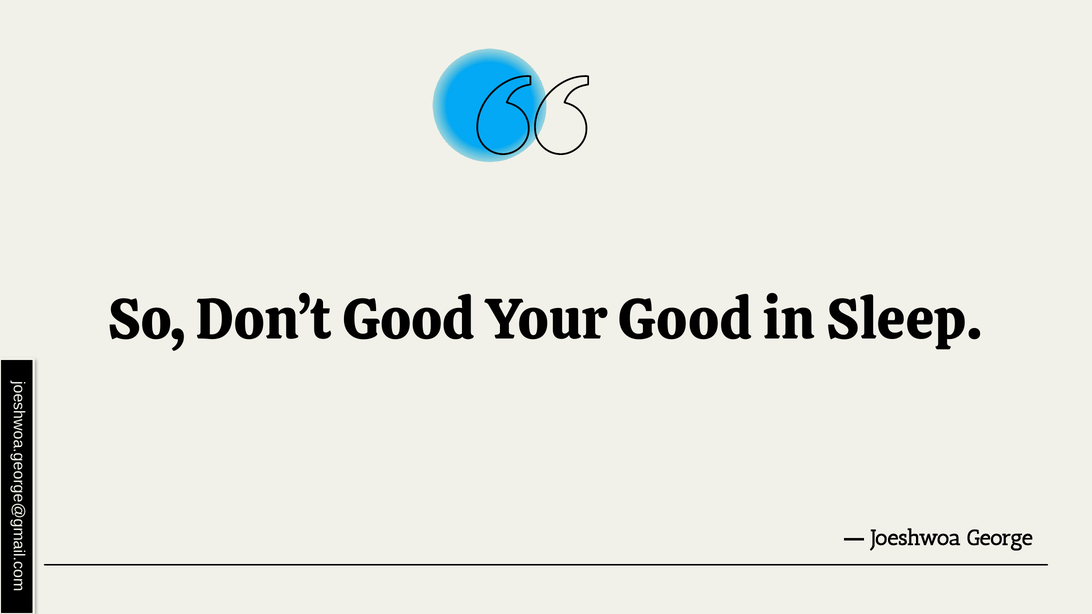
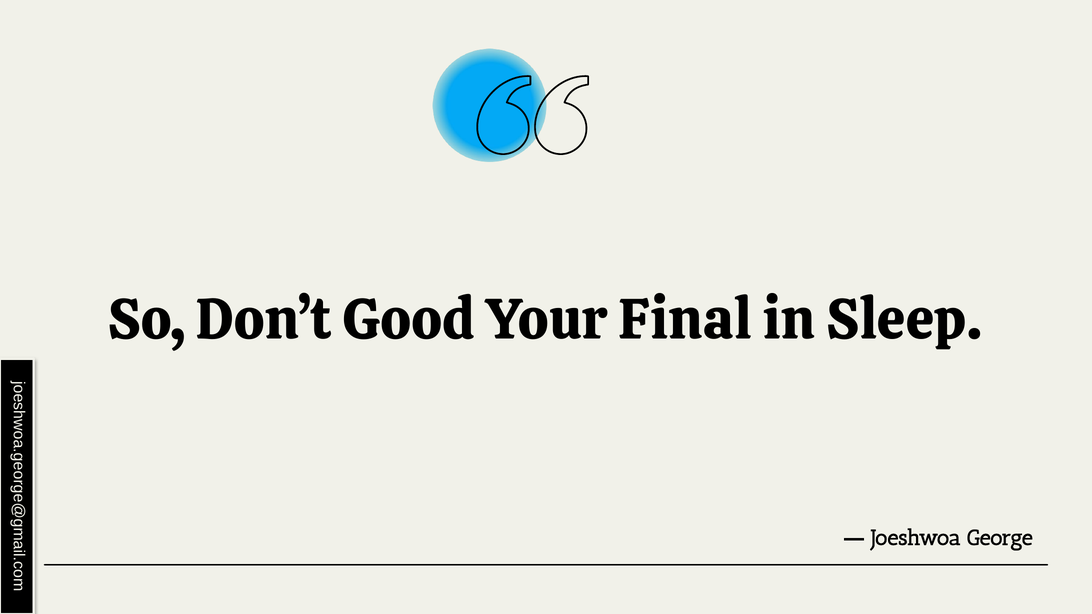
Your Good: Good -> Final
